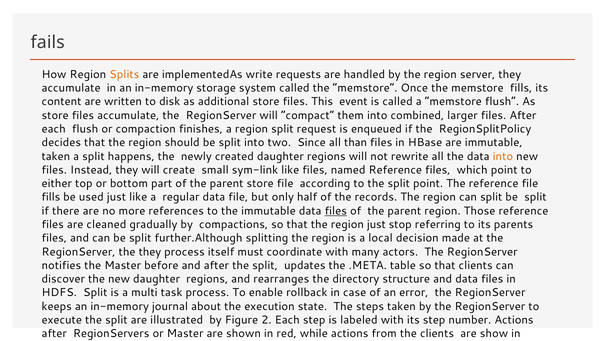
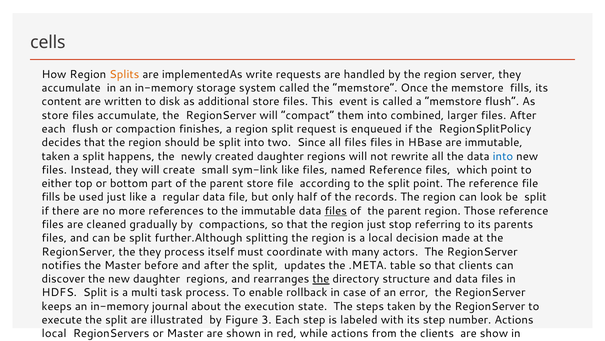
fails: fails -> cells
all than: than -> files
into at (503, 156) colour: orange -> blue
can split: split -> look
the at (321, 278) underline: none -> present
2: 2 -> 3
after at (54, 333): after -> local
